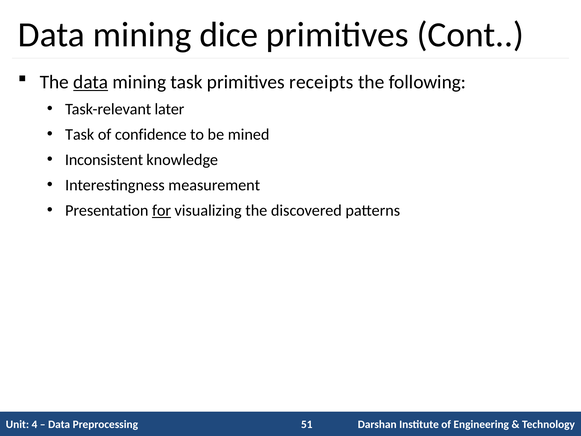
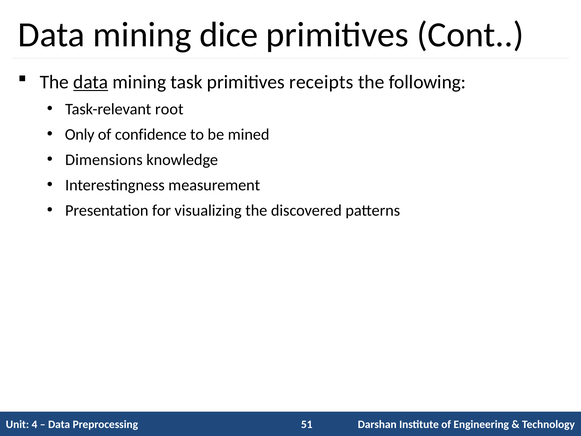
later: later -> root
Task at (80, 134): Task -> Only
Inconsistent: Inconsistent -> Dimensions
for underline: present -> none
